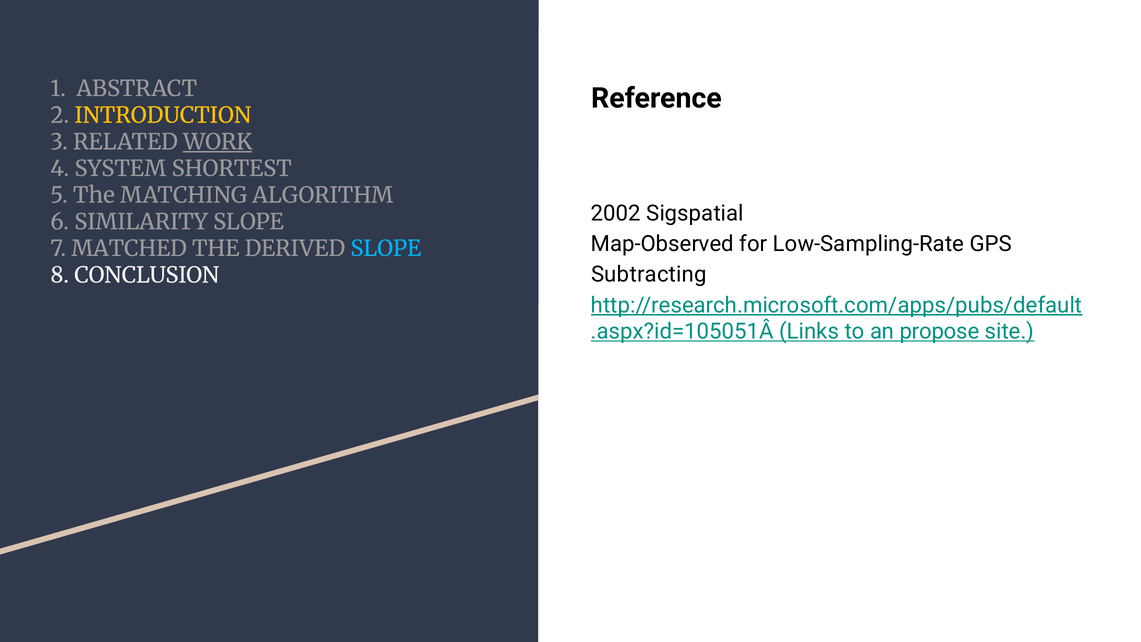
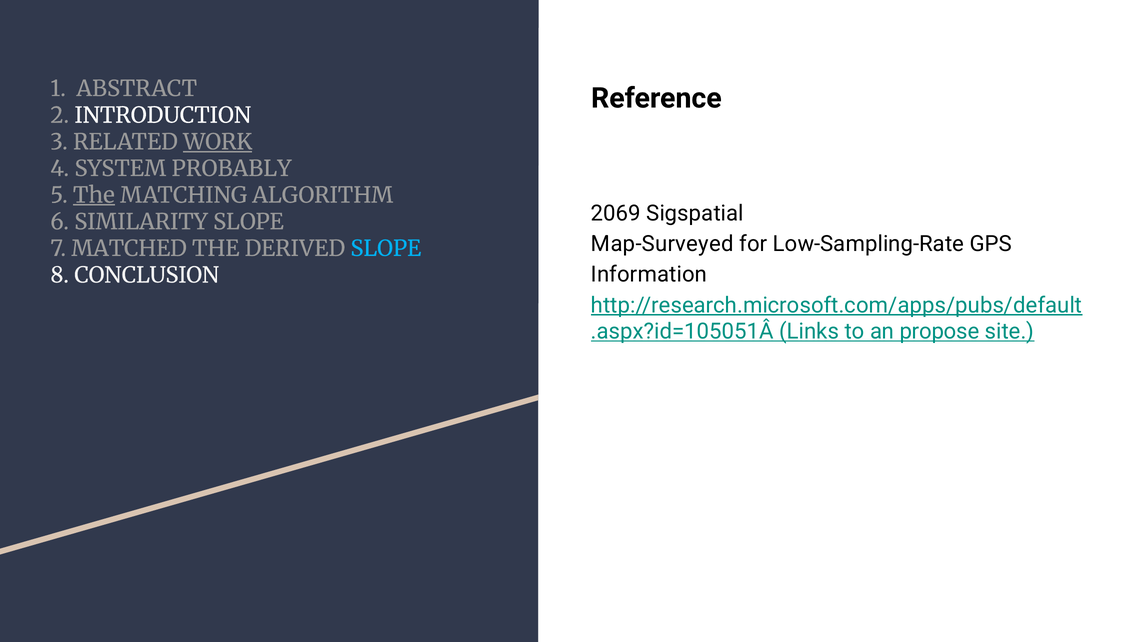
INTRODUCTION colour: yellow -> white
SHORTEST: SHORTEST -> PROBABLY
The at (94, 195) underline: none -> present
2002: 2002 -> 2069
Map-Observed: Map-Observed -> Map-Surveyed
Subtracting: Subtracting -> Information
